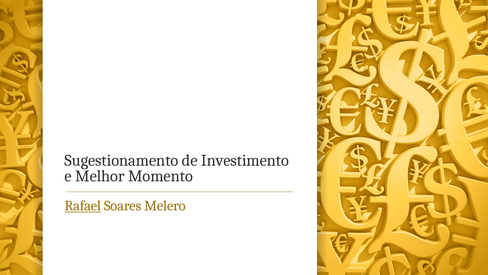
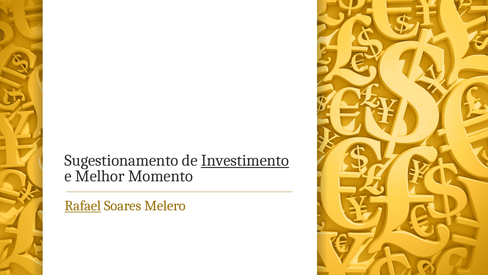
Investimento underline: none -> present
